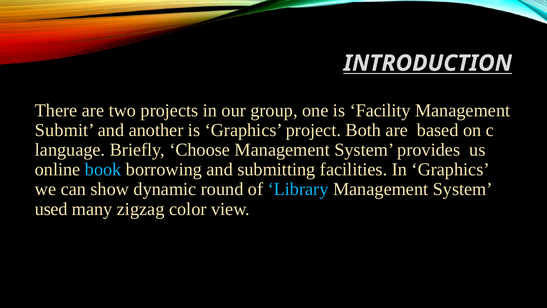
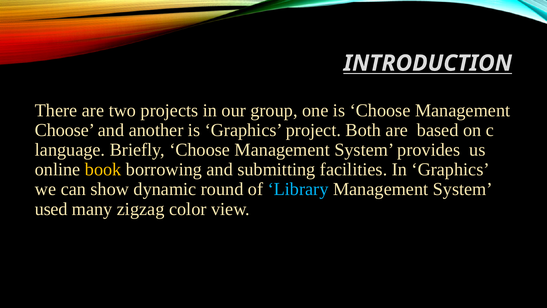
is Facility: Facility -> Choose
Submit at (65, 130): Submit -> Choose
book colour: light blue -> yellow
